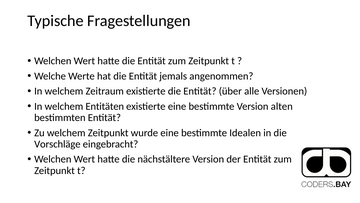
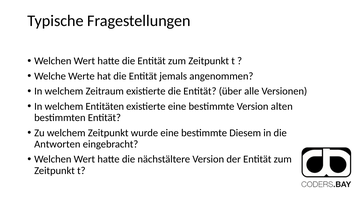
Idealen: Idealen -> Diesem
Vorschläge: Vorschläge -> Antworten
